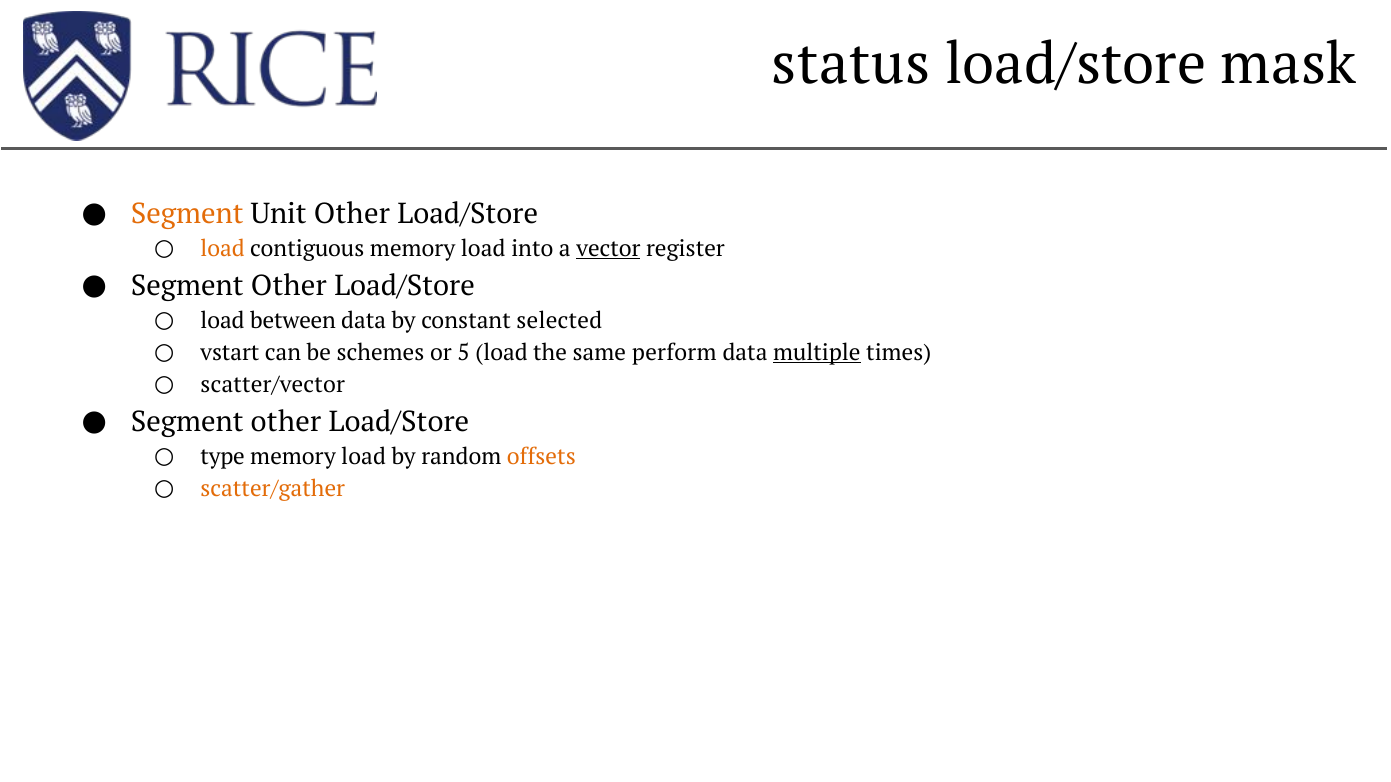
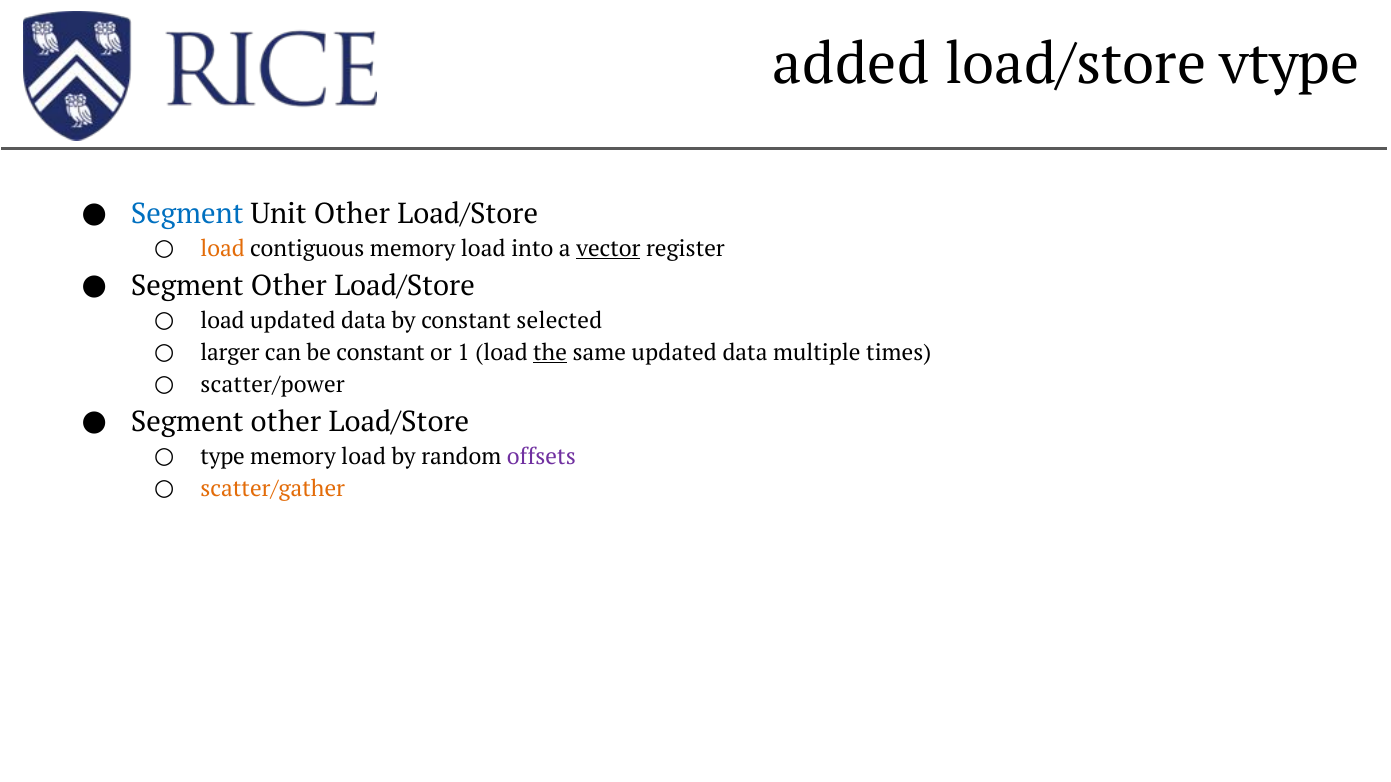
status: status -> added
mask: mask -> vtype
Segment at (187, 214) colour: orange -> blue
load between: between -> updated
vstart: vstart -> larger
be schemes: schemes -> constant
5: 5 -> 1
the underline: none -> present
same perform: perform -> updated
multiple underline: present -> none
scatter/vector: scatter/vector -> scatter/power
offsets colour: orange -> purple
